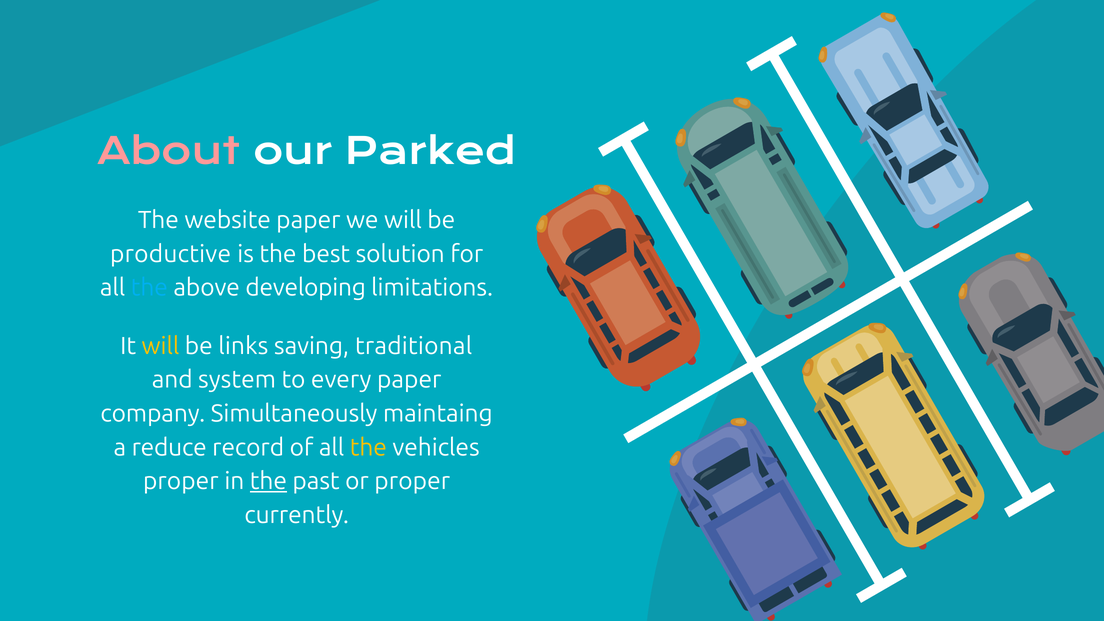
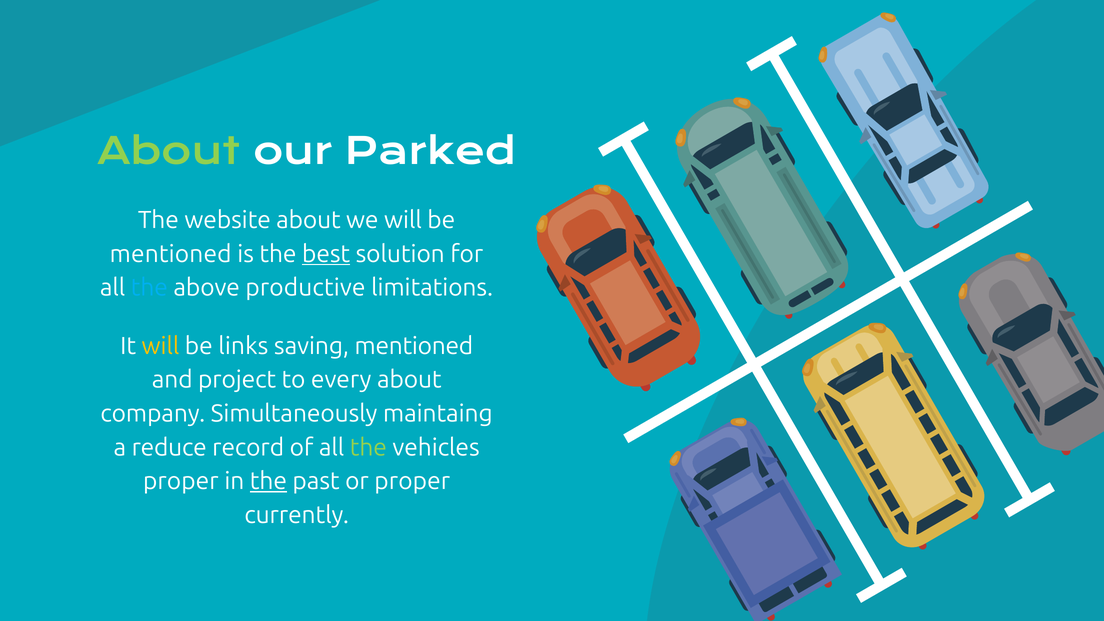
About at (169, 152) colour: pink -> light green
website paper: paper -> about
productive at (171, 254): productive -> mentioned
best underline: none -> present
developing: developing -> productive
saving traditional: traditional -> mentioned
system: system -> project
every paper: paper -> about
the at (368, 448) colour: yellow -> light green
